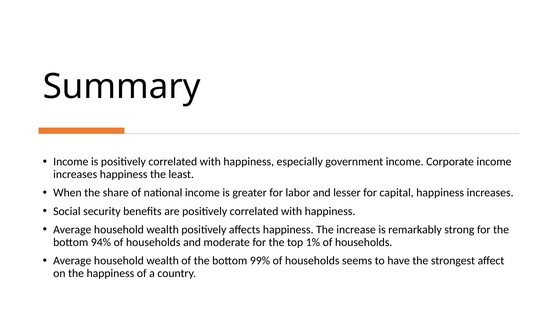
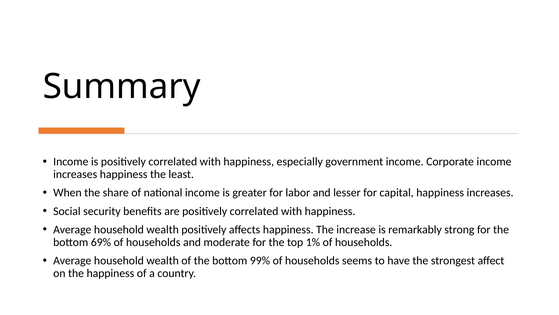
94%: 94% -> 69%
